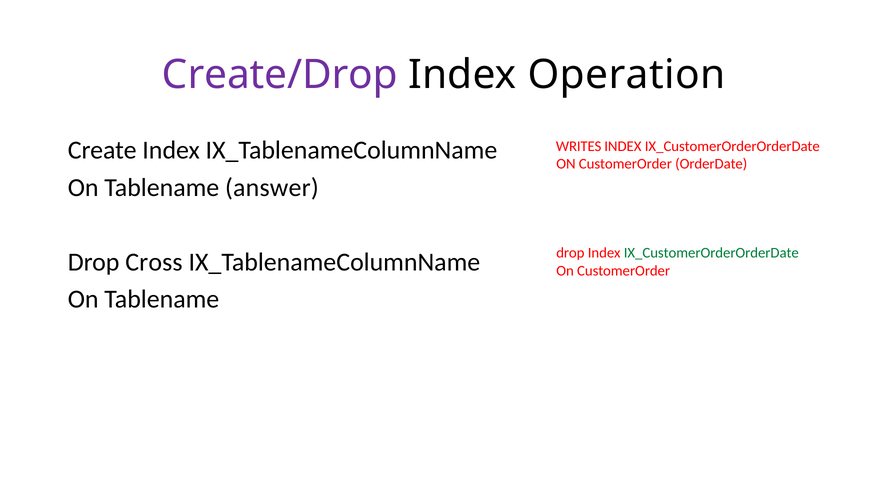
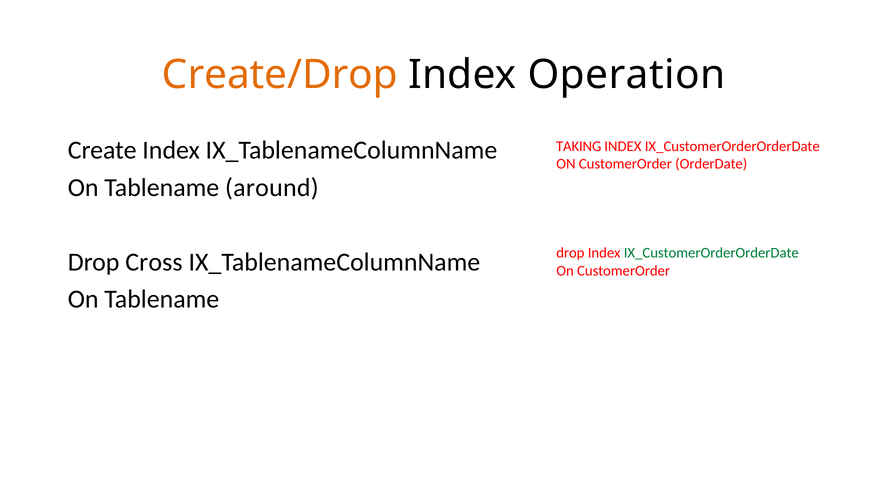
Create/Drop colour: purple -> orange
WRITES: WRITES -> TAKING
answer: answer -> around
